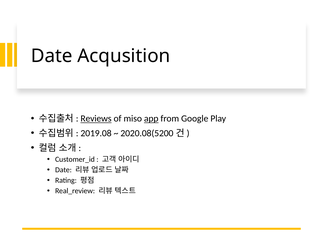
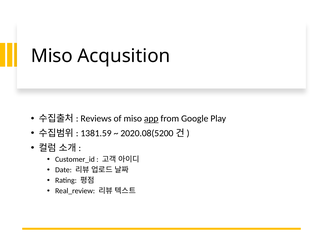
Date at (52, 56): Date -> Miso
Reviews underline: present -> none
2019.08: 2019.08 -> 1381.59
